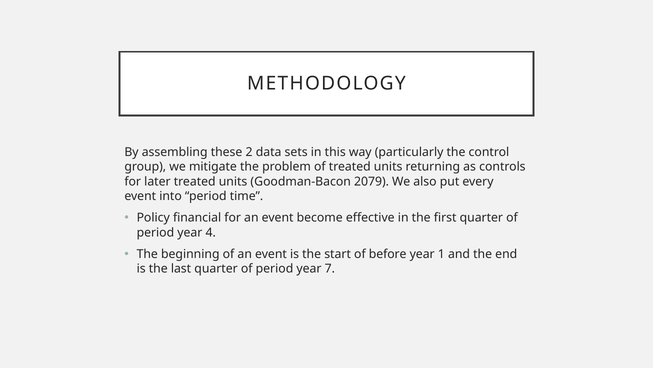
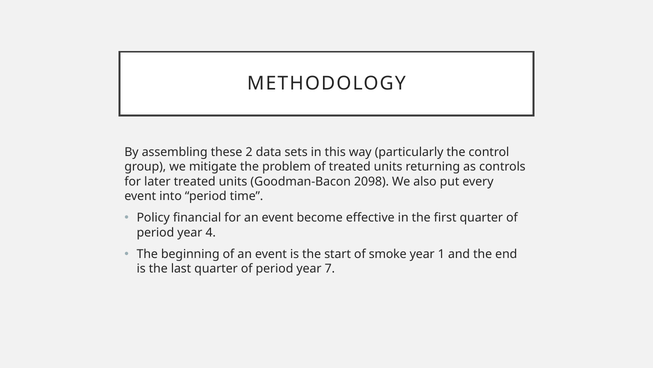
2079: 2079 -> 2098
before: before -> smoke
